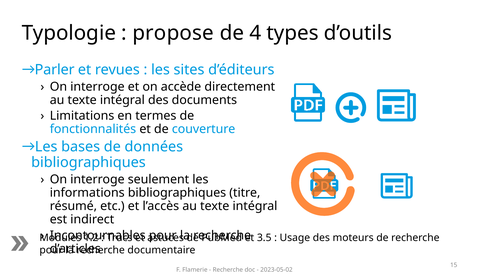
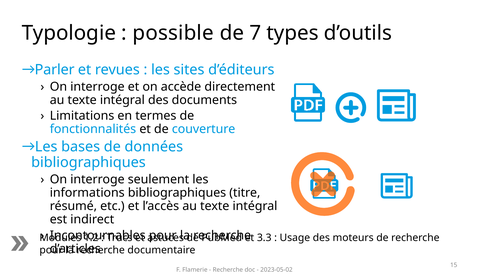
propose: propose -> possible
4: 4 -> 7
3.5: 3.5 -> 3.3
